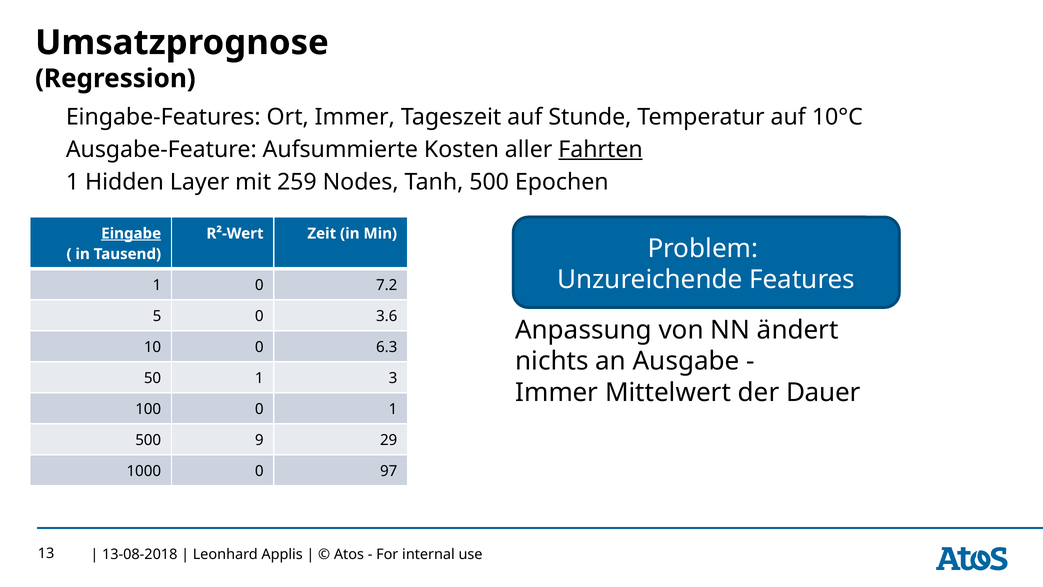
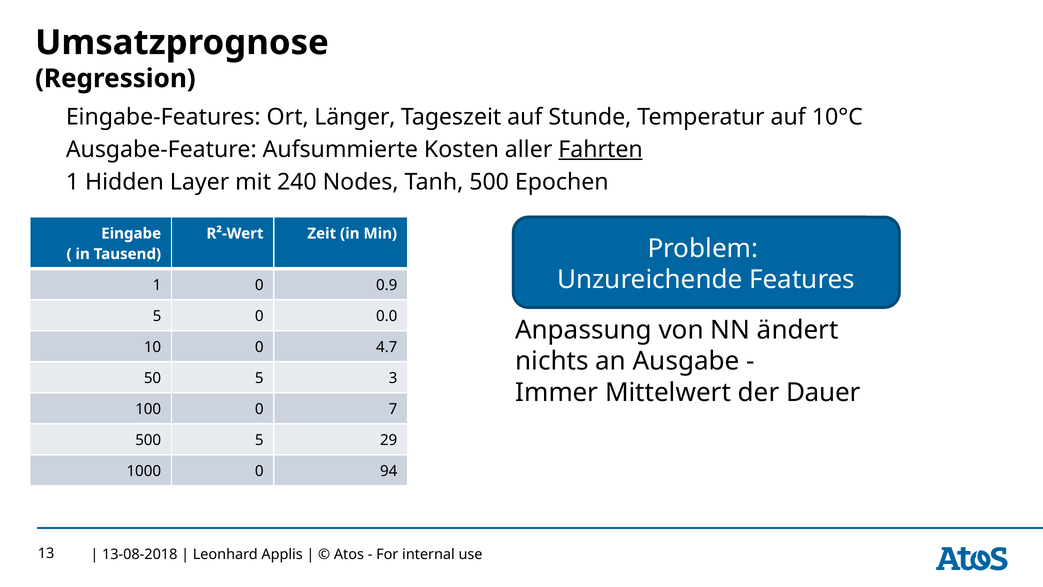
Ort Immer: Immer -> Länger
259: 259 -> 240
Eingabe underline: present -> none
7.2: 7.2 -> 0.9
3.6: 3.6 -> 0.0
6.3: 6.3 -> 4.7
50 1: 1 -> 5
0 1: 1 -> 7
500 9: 9 -> 5
97: 97 -> 94
